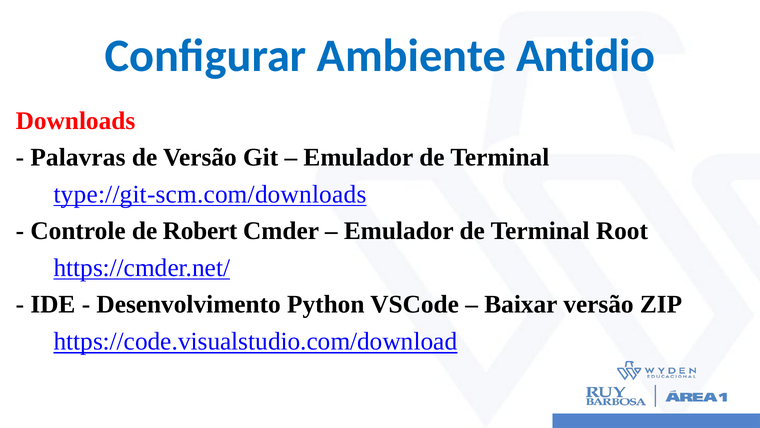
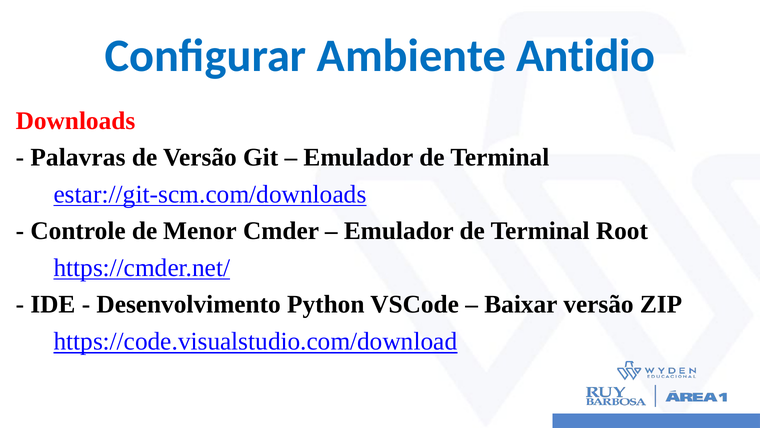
type://git-scm.com/downloads: type://git-scm.com/downloads -> estar://git-scm.com/downloads
Robert: Robert -> Menor
